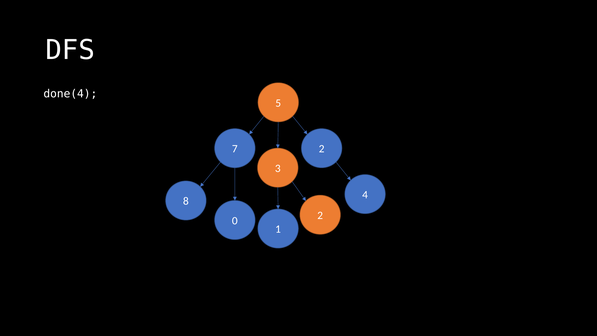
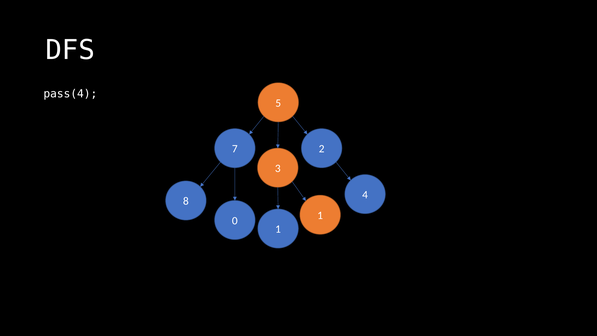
done(4: done(4 -> pass(4
0 2: 2 -> 1
